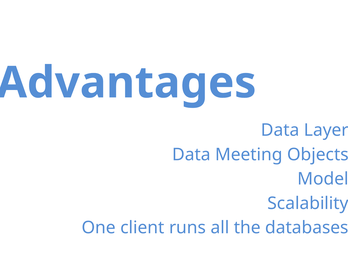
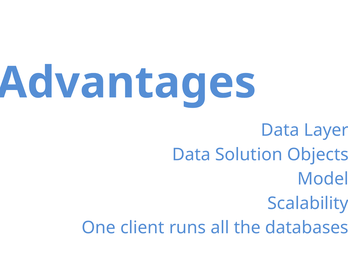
Meeting: Meeting -> Solution
